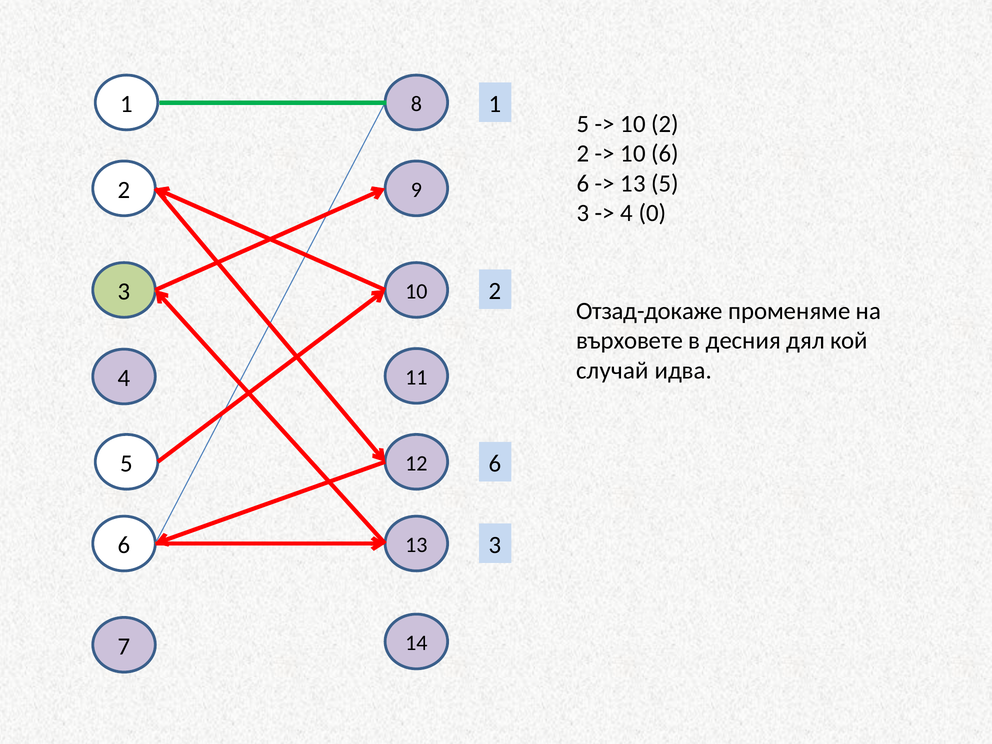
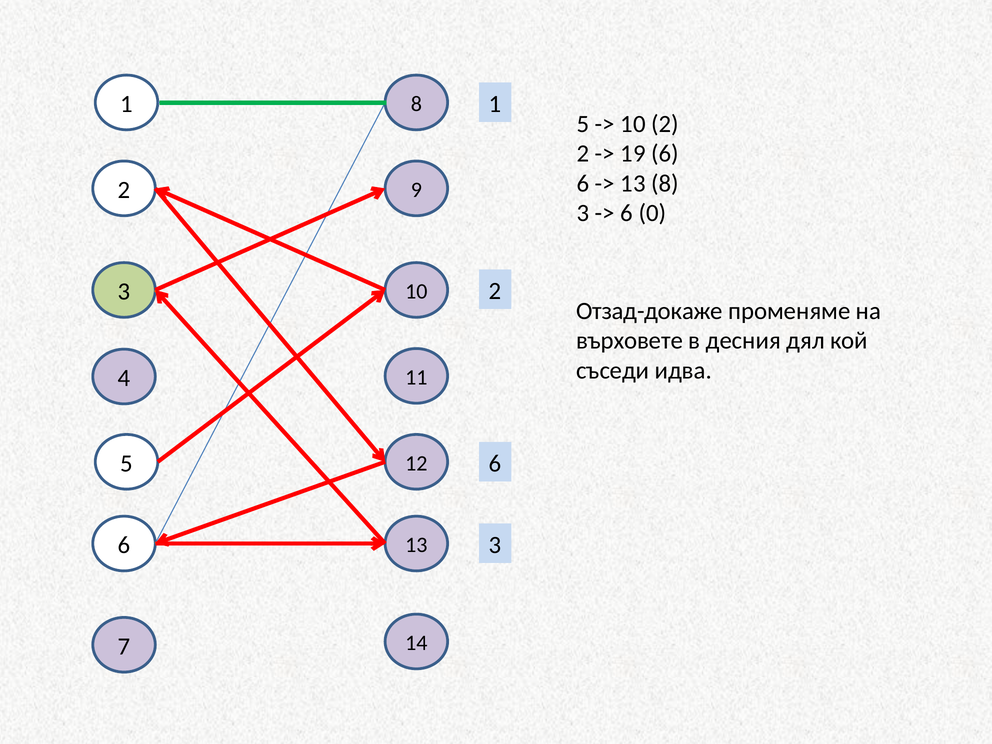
10 at (633, 154): 10 -> 19
13 5: 5 -> 8
4 at (627, 213): 4 -> 6
случай: случай -> съседи
